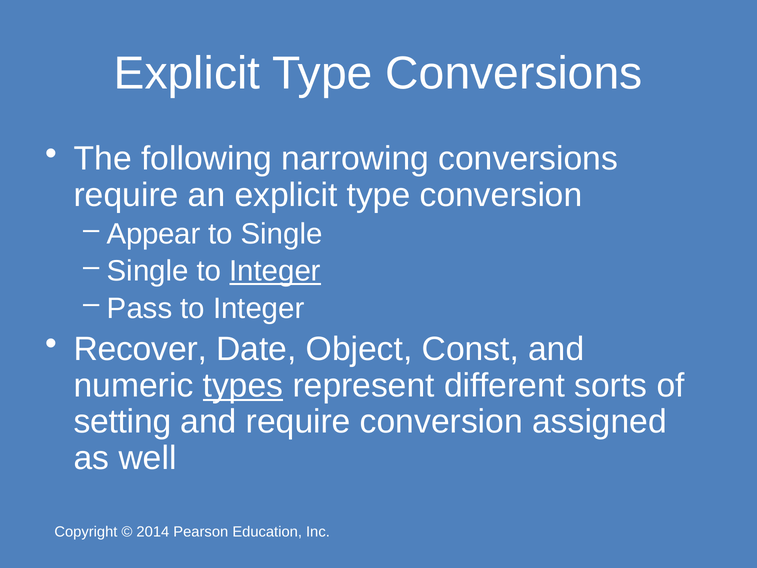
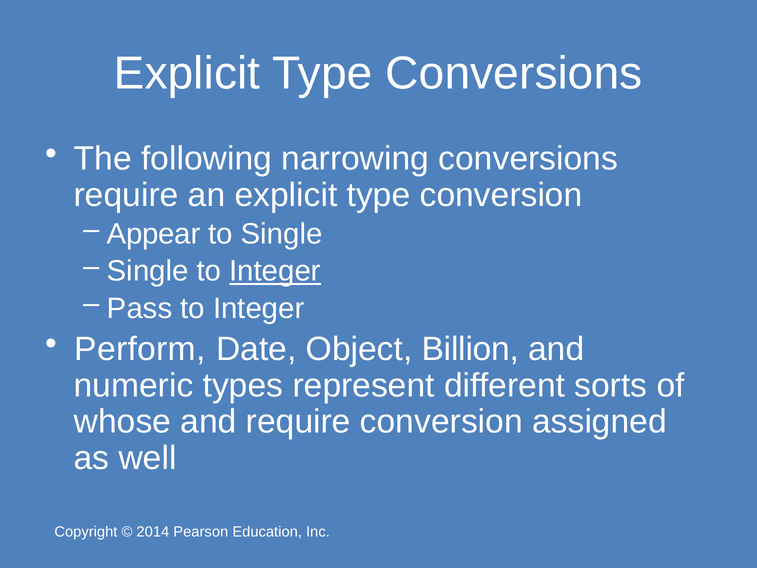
Recover: Recover -> Perform
Const: Const -> Billion
types underline: present -> none
setting: setting -> whose
